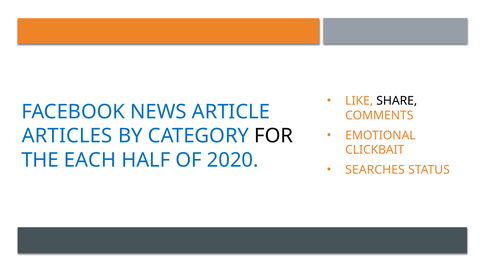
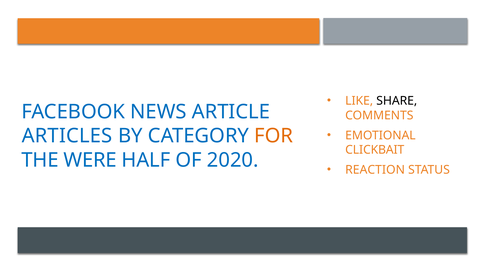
FOR colour: black -> orange
EACH: EACH -> WERE
SEARCHES: SEARCHES -> REACTION
